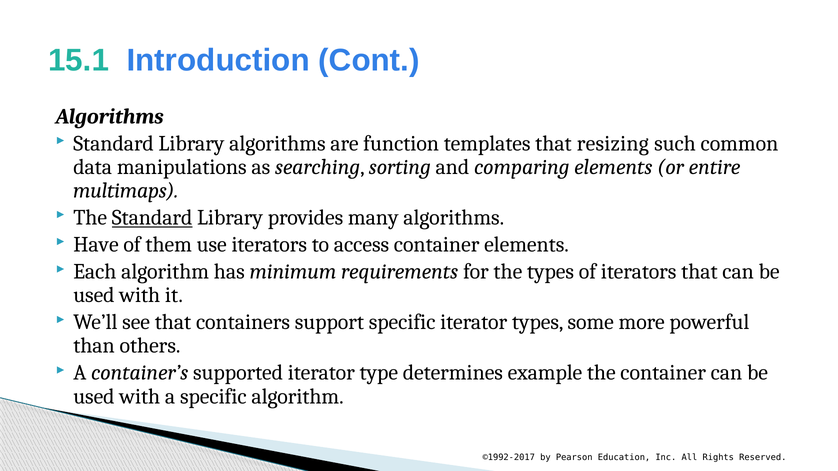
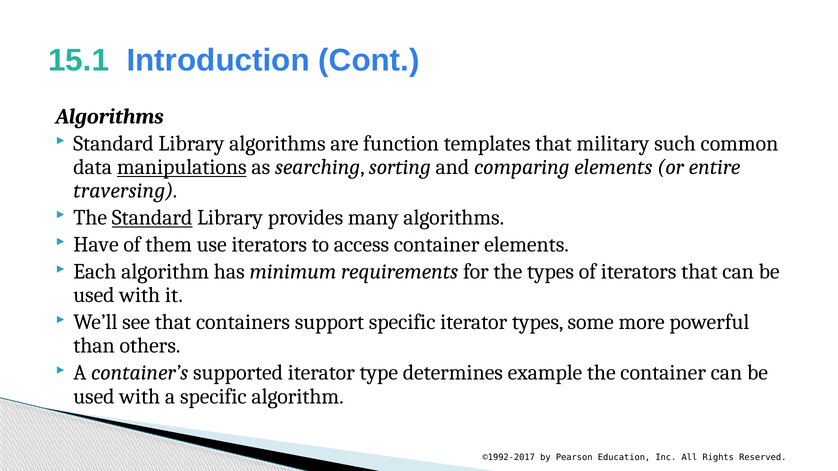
resizing: resizing -> military
manipulations underline: none -> present
multimaps: multimaps -> traversing
